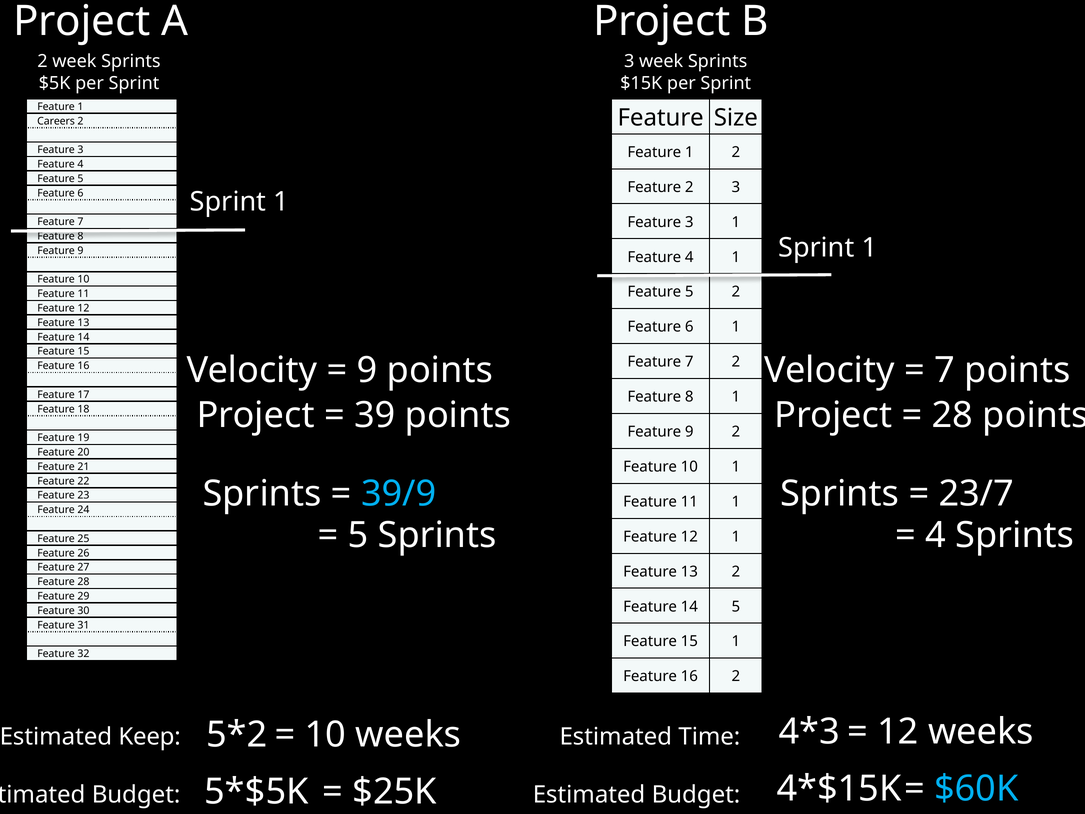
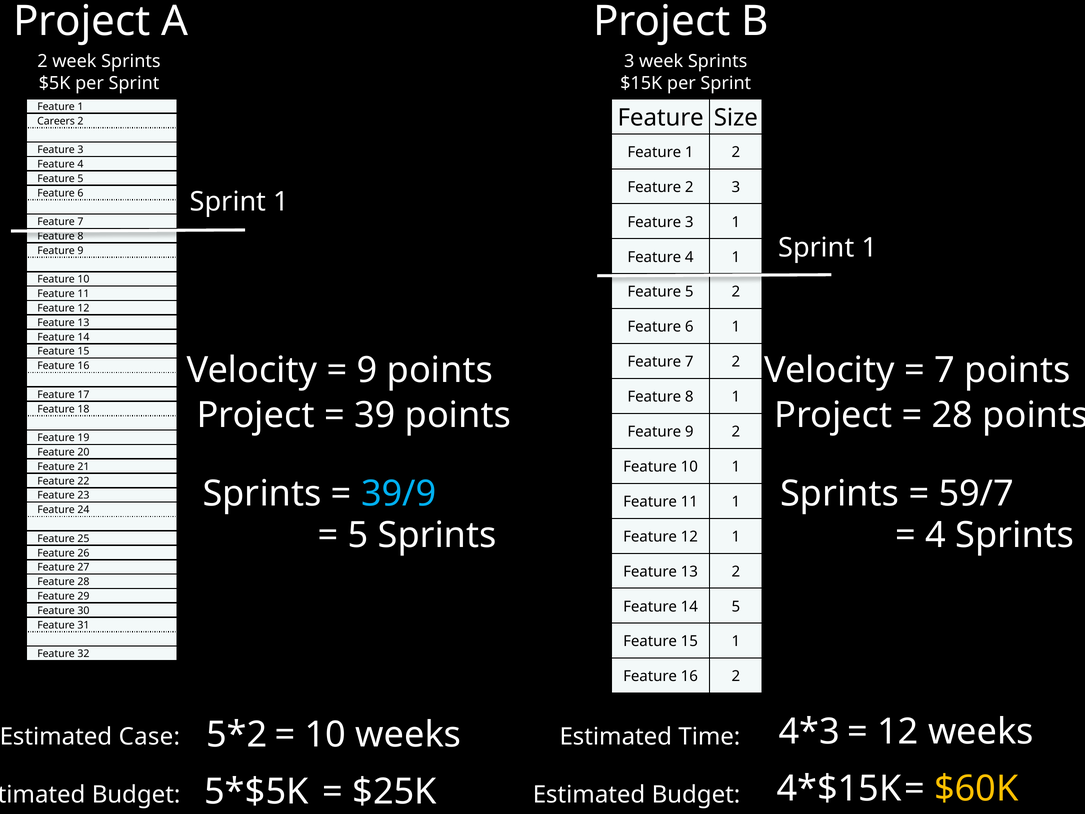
23/7: 23/7 -> 59/7
Keep: Keep -> Case
$60K colour: light blue -> yellow
